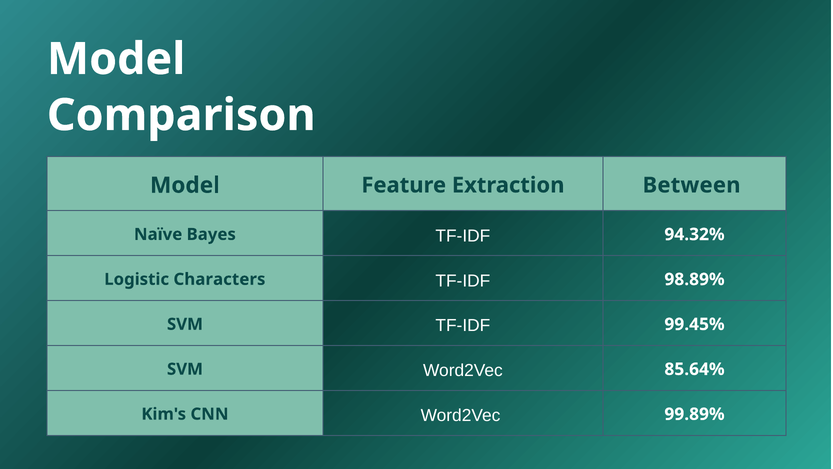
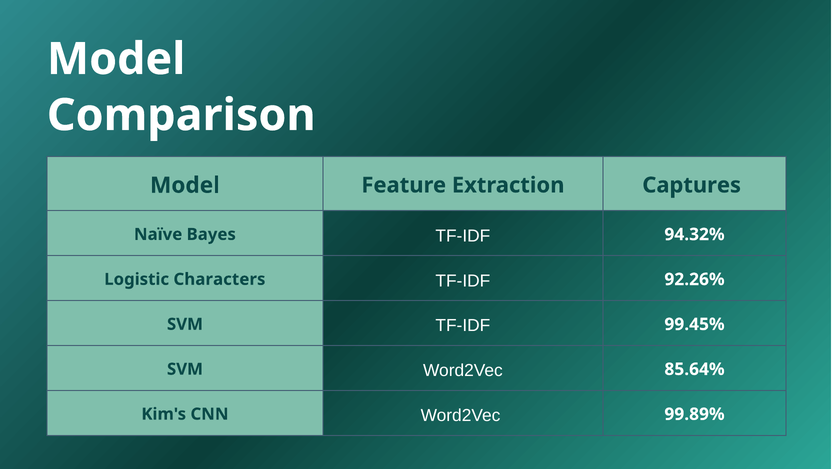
Between: Between -> Captures
98.89%: 98.89% -> 92.26%
